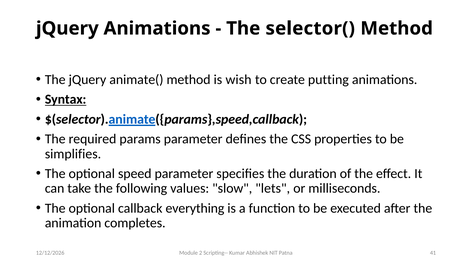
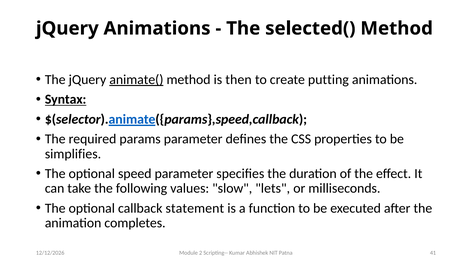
selector(: selector( -> selected(
animate( underline: none -> present
wish: wish -> then
everything: everything -> statement
